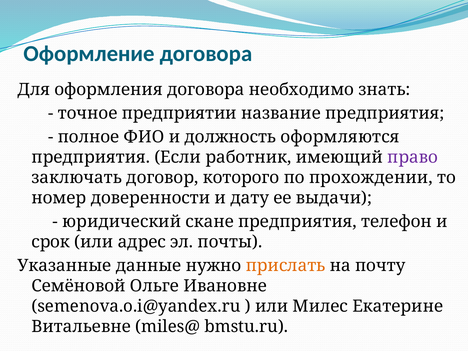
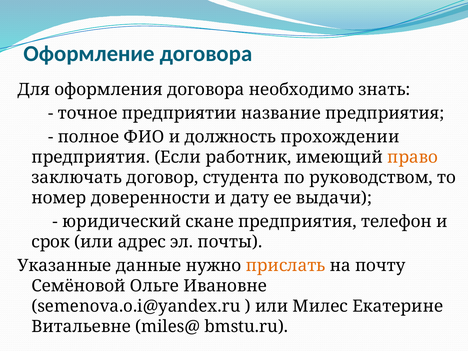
оформляются: оформляются -> прохождении
право colour: purple -> orange
которого: которого -> студента
прохождении: прохождении -> руководством
